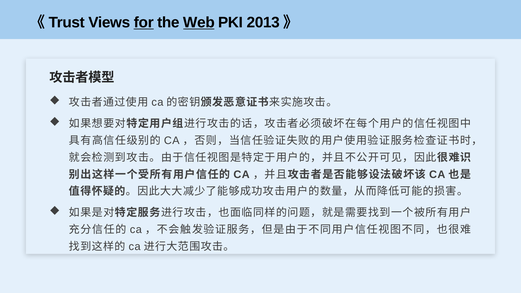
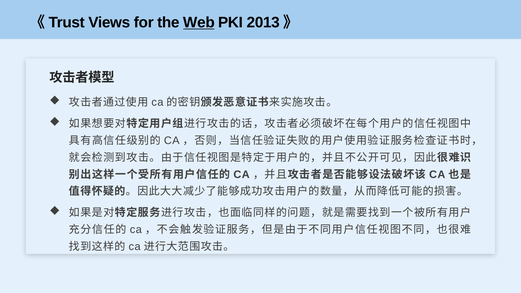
for underline: present -> none
